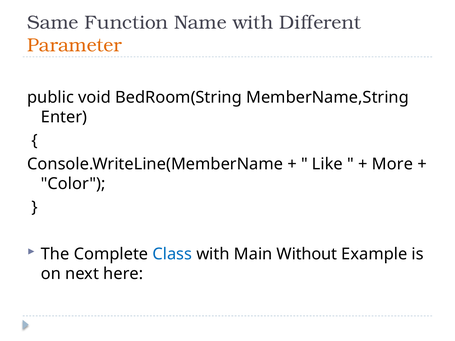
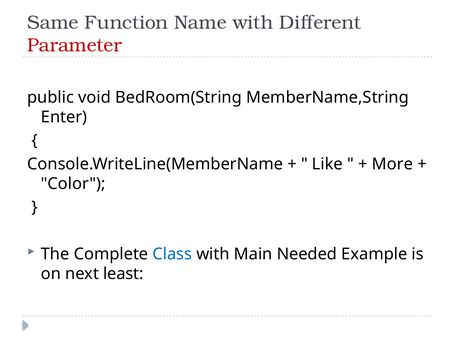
Parameter colour: orange -> red
Without: Without -> Needed
here: here -> least
